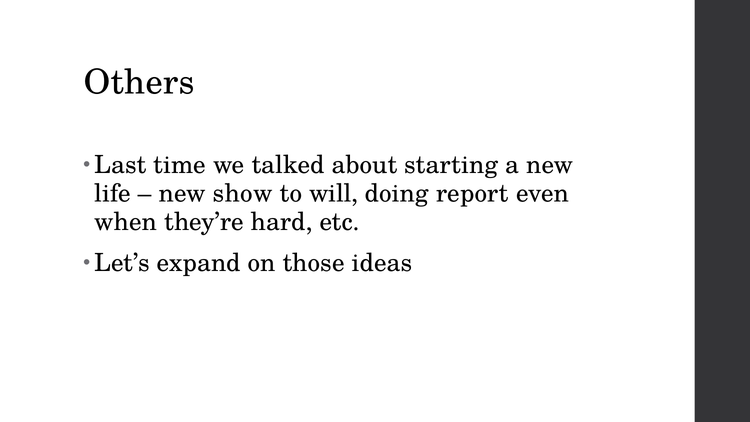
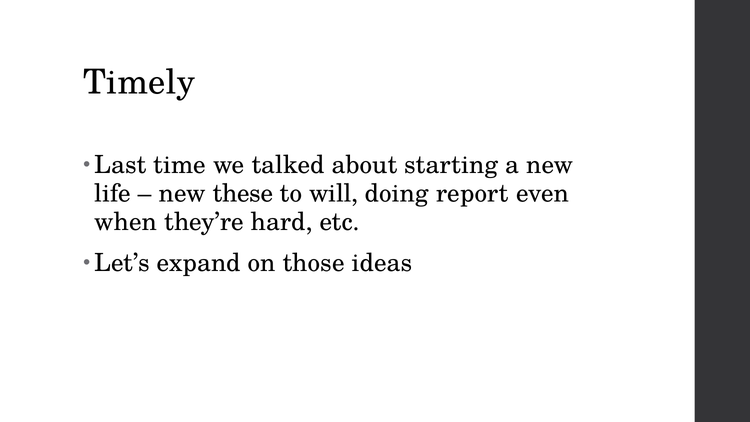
Others: Others -> Timely
show: show -> these
